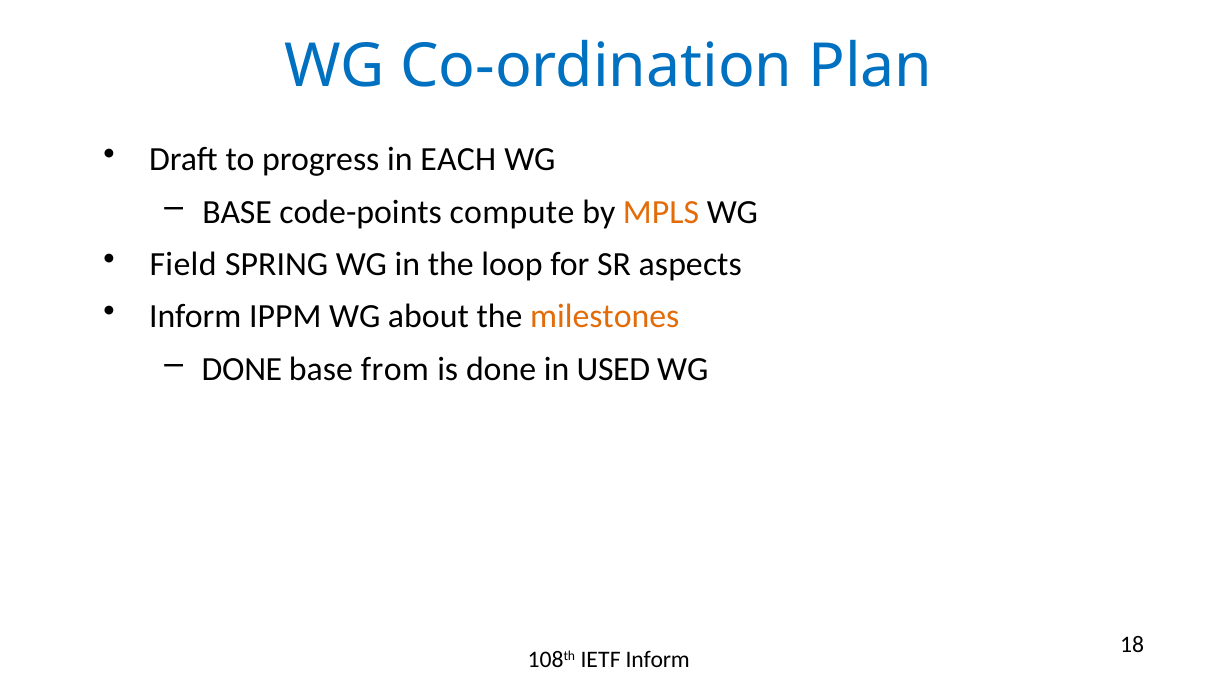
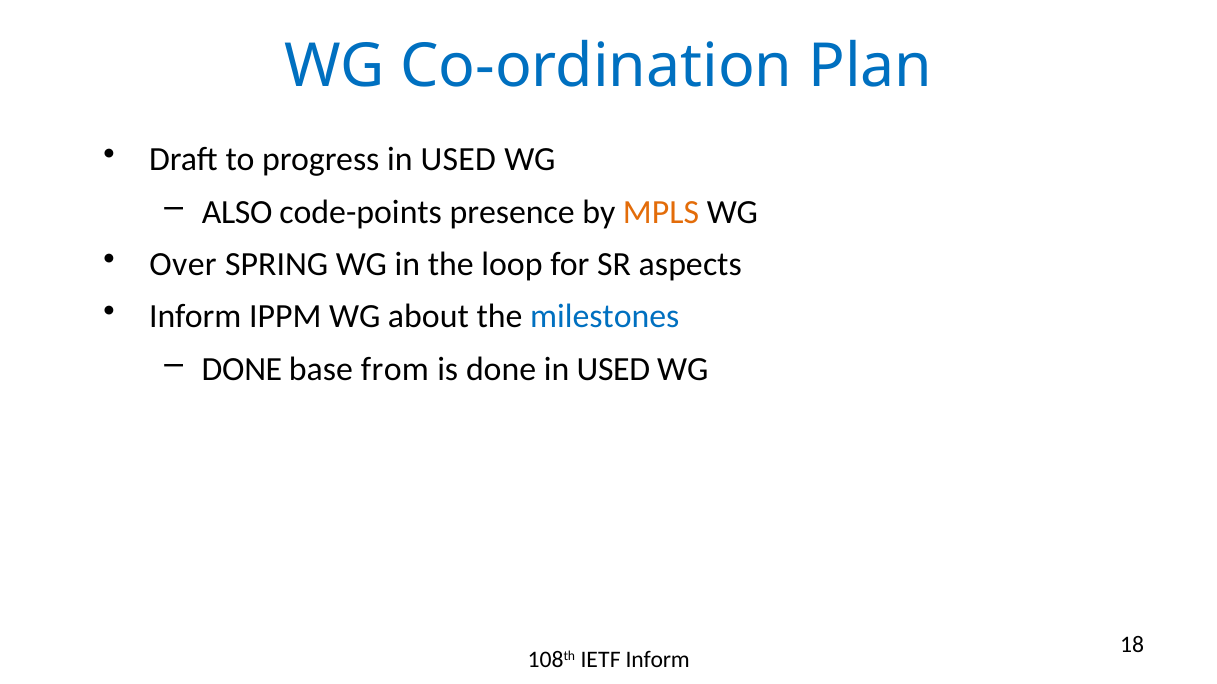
progress in EACH: EACH -> USED
BASE at (237, 212): BASE -> ALSO
compute: compute -> presence
Field: Field -> Over
milestones colour: orange -> blue
